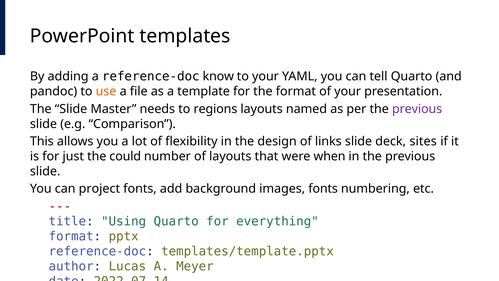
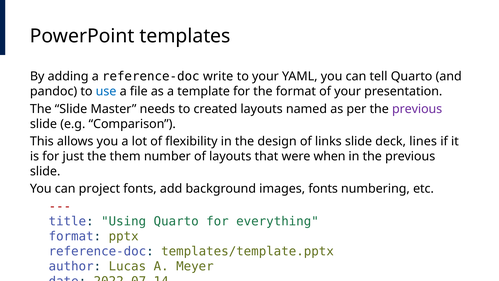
know: know -> write
use colour: orange -> blue
regions: regions -> created
sites: sites -> lines
could: could -> them
